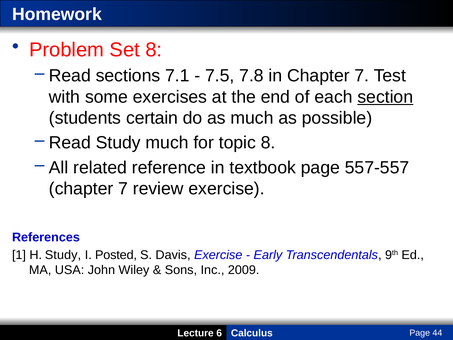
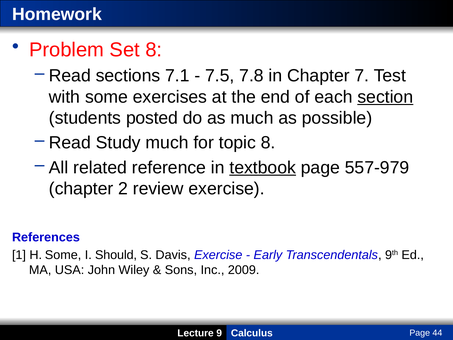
certain: certain -> posted
textbook underline: none -> present
557-557: 557-557 -> 557-979
7 at (123, 189): 7 -> 2
H Study: Study -> Some
Posted: Posted -> Should
6: 6 -> 9
